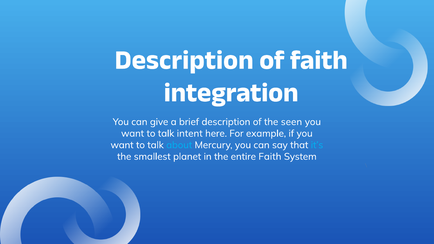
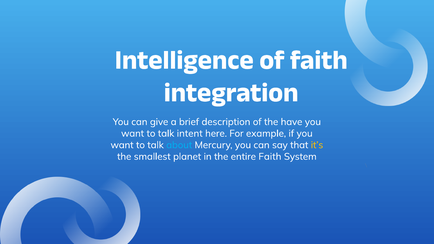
Description at (184, 60): Description -> Intelligence
seen: seen -> have
it’s colour: light blue -> yellow
